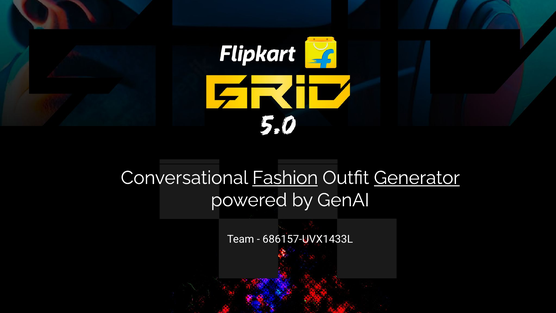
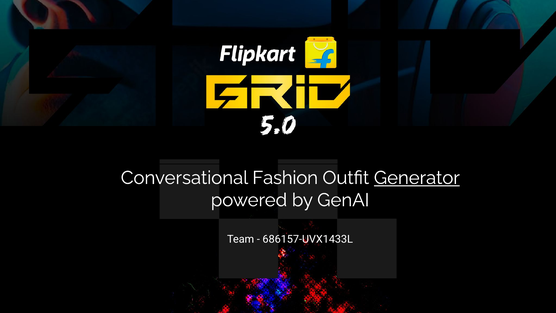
Fashion underline: present -> none
